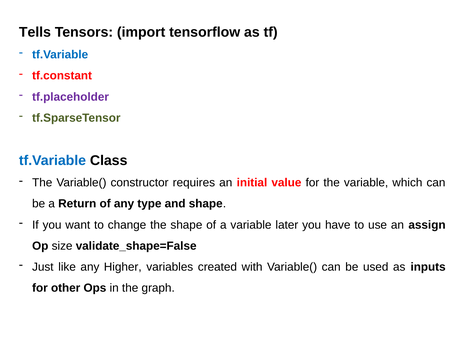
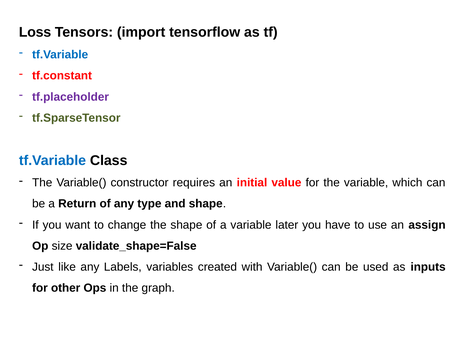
Tells: Tells -> Loss
Higher: Higher -> Labels
